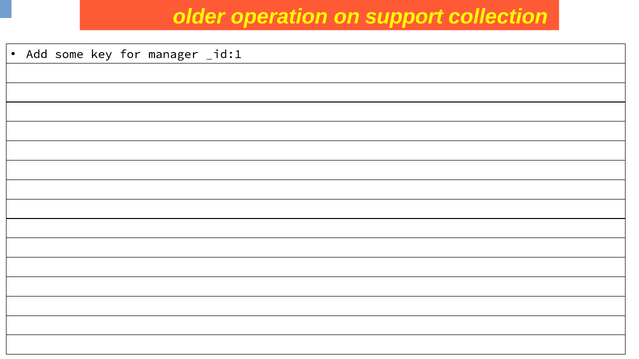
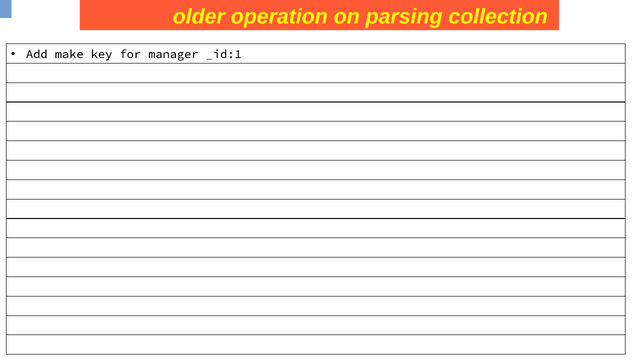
support: support -> parsing
some: some -> make
